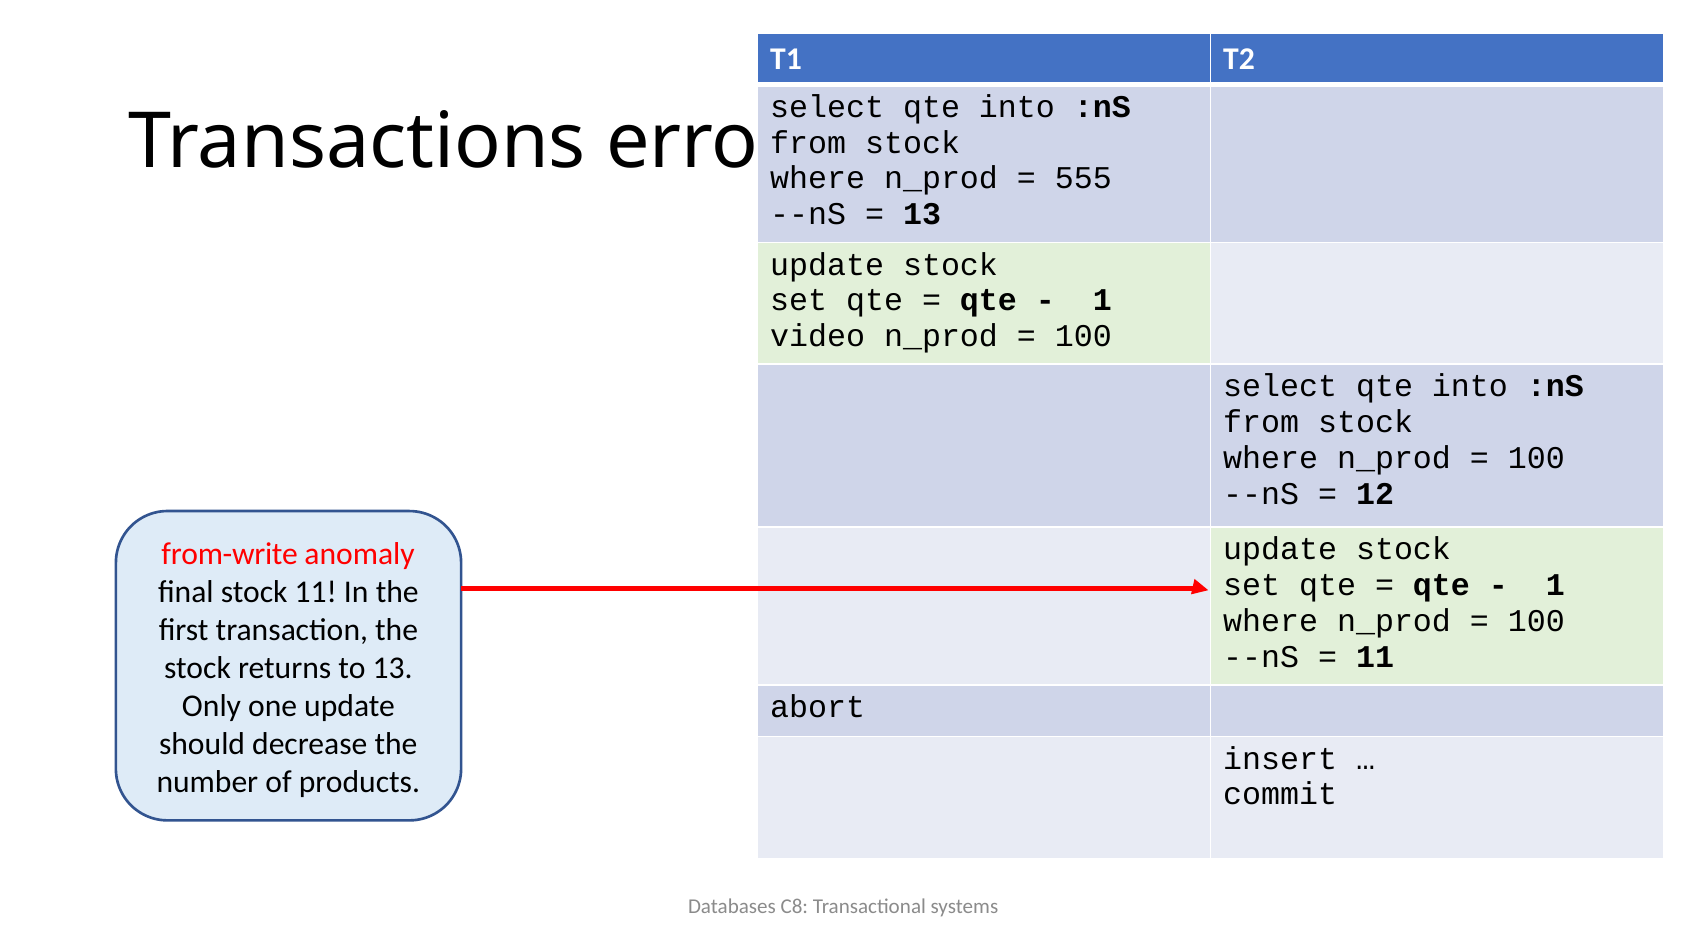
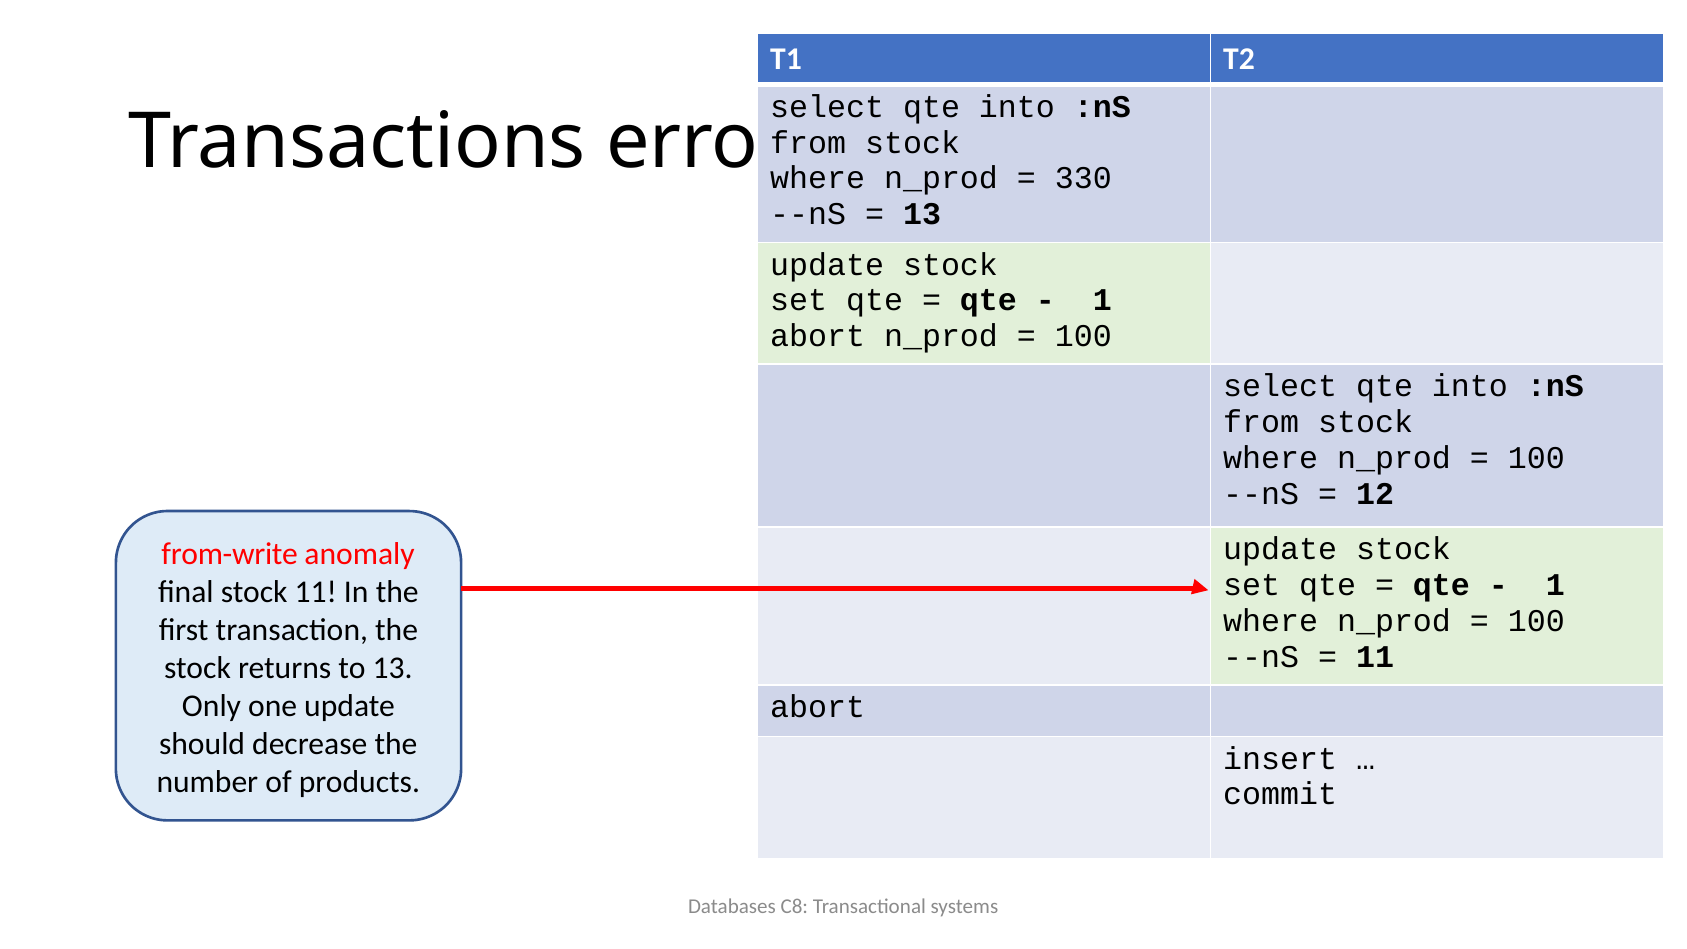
555: 555 -> 330
video at (818, 336): video -> abort
